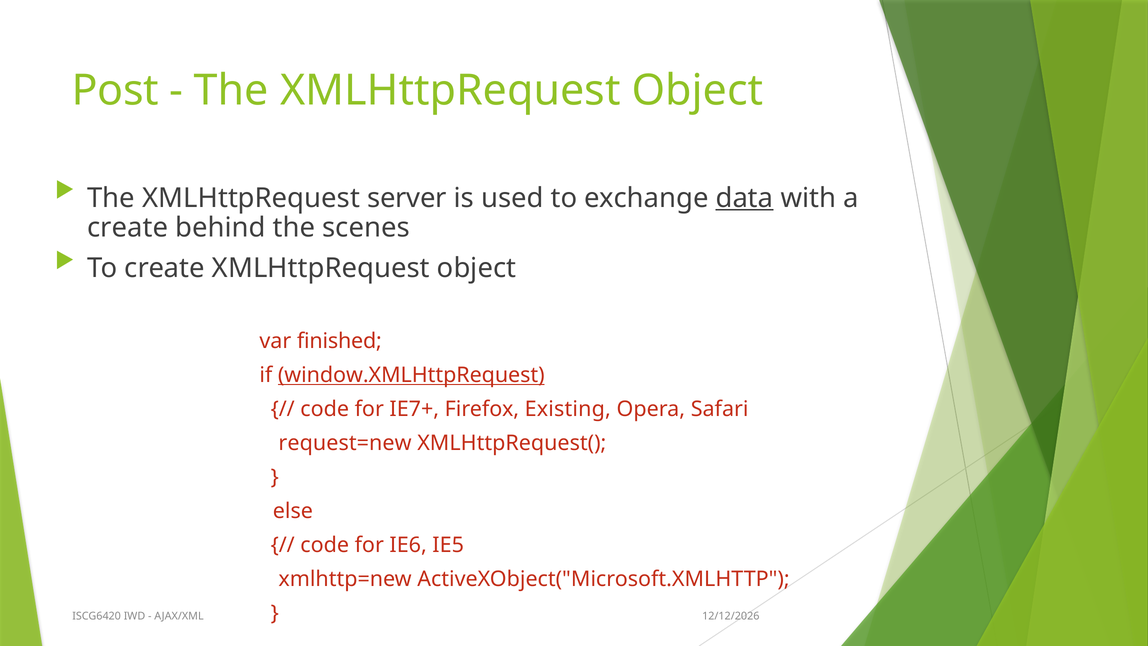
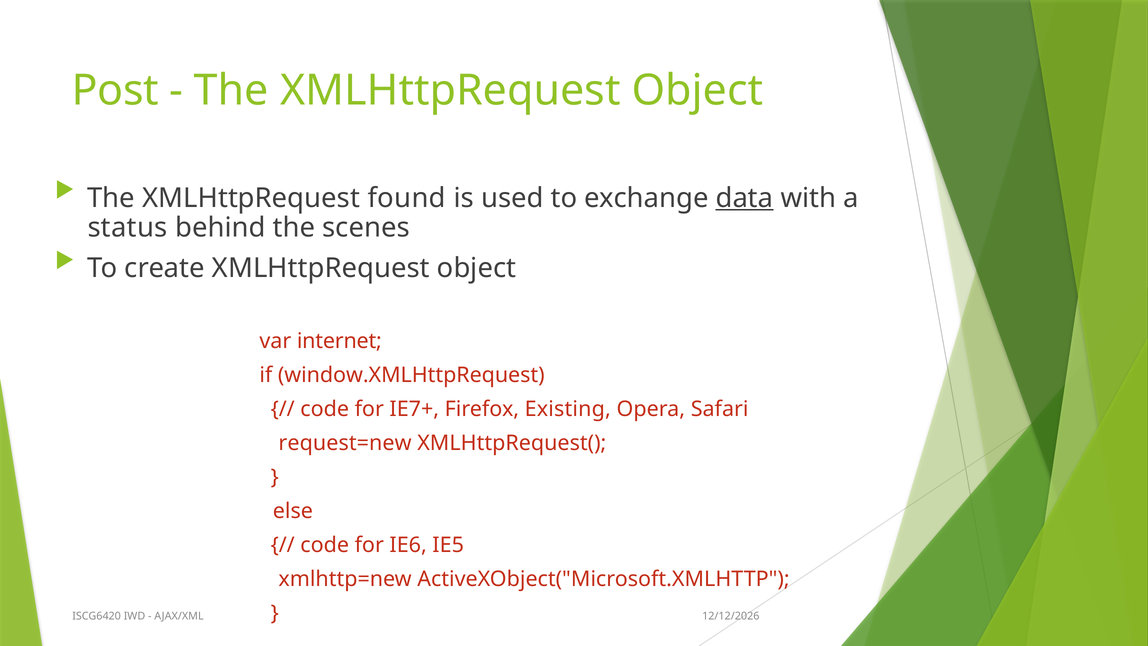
server: server -> found
create at (128, 228): create -> status
finished: finished -> internet
window.XMLHttpRequest underline: present -> none
